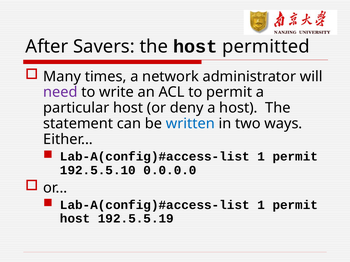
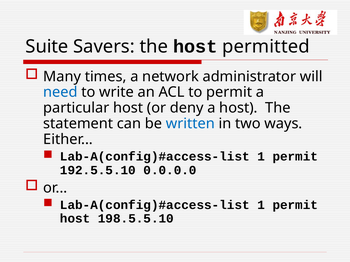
After: After -> Suite
need colour: purple -> blue
192.5.5.19: 192.5.5.19 -> 198.5.5.10
